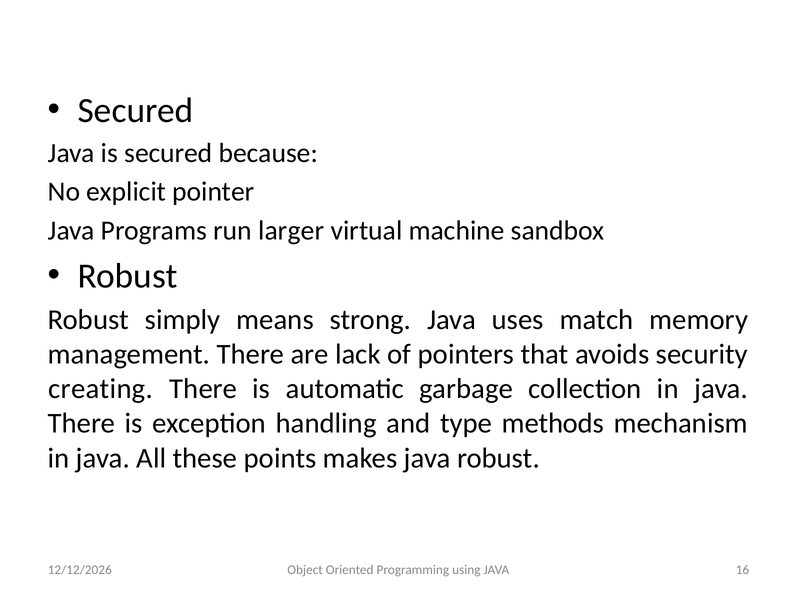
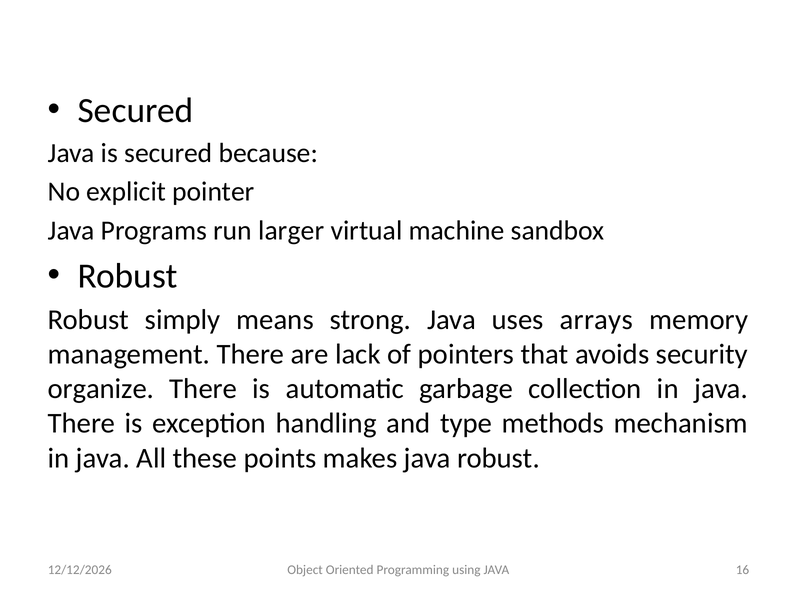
match: match -> arrays
creating: creating -> organize
